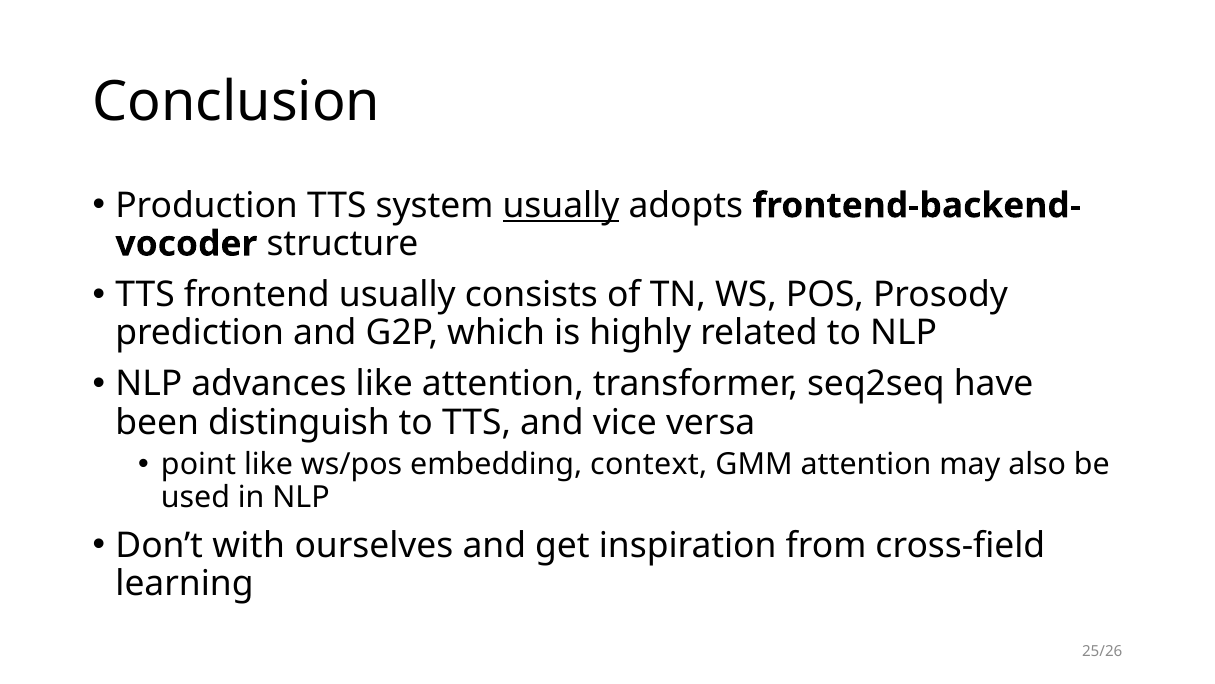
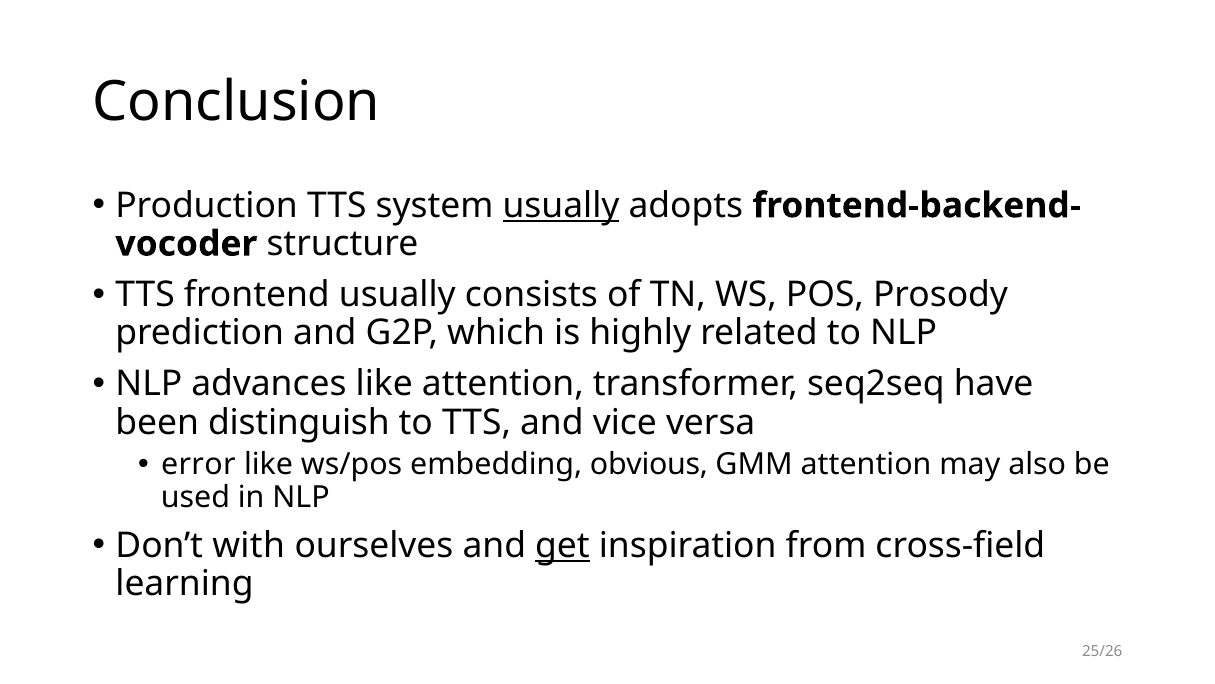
point: point -> error
context: context -> obvious
get underline: none -> present
